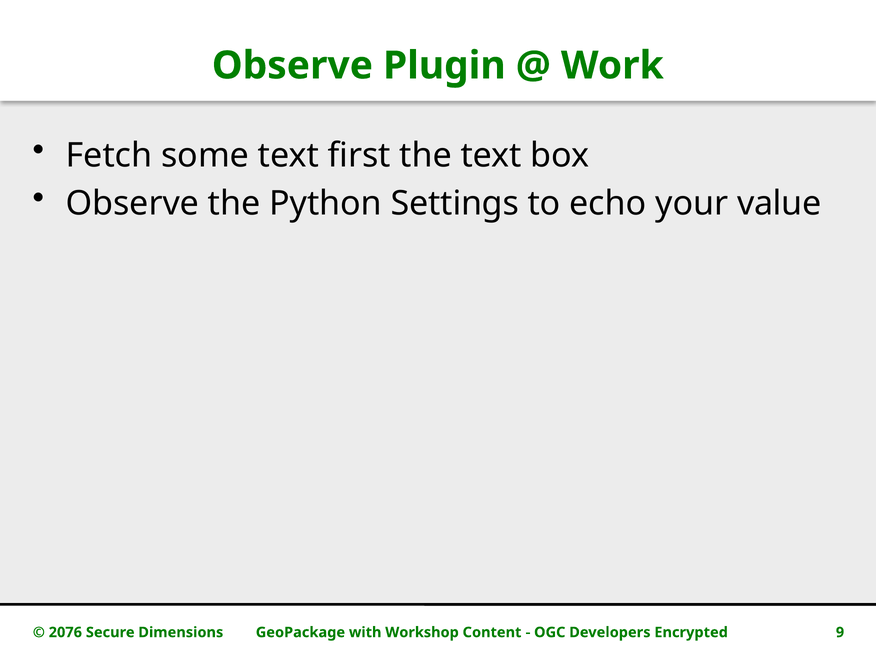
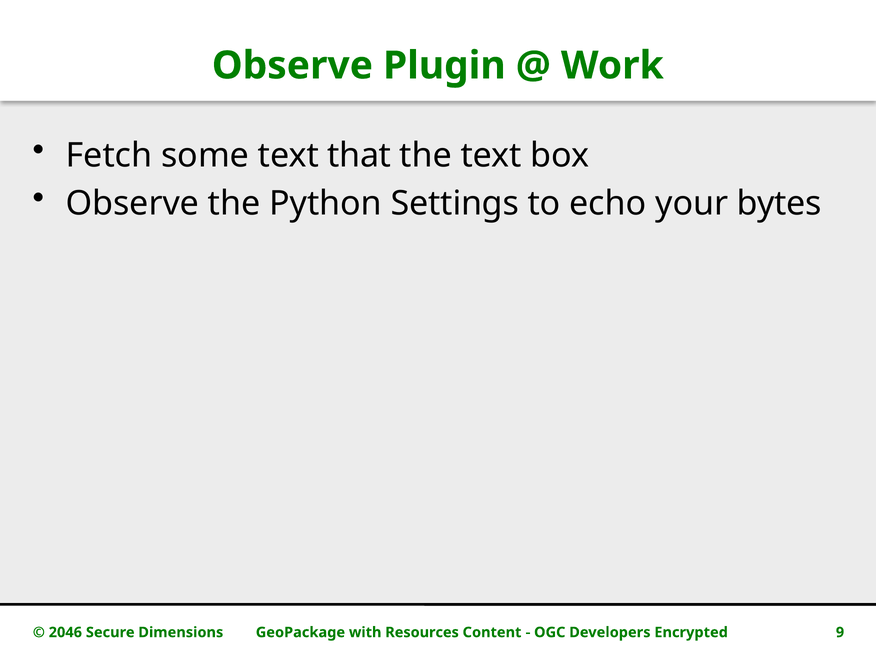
first: first -> that
value: value -> bytes
2076: 2076 -> 2046
Workshop: Workshop -> Resources
